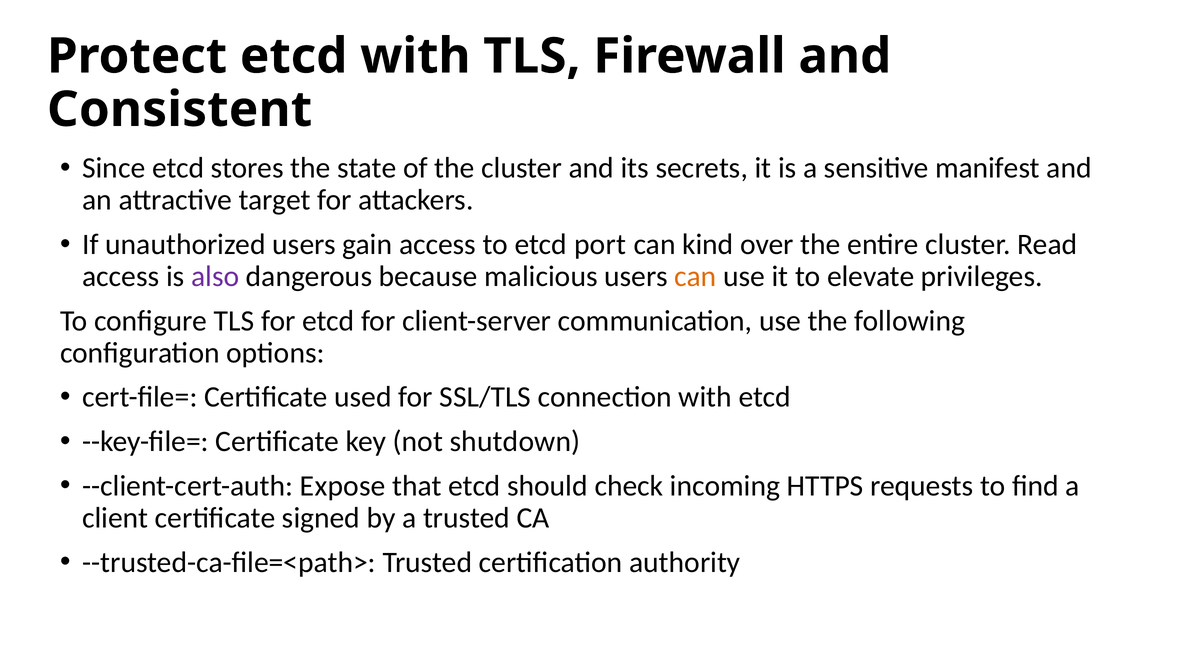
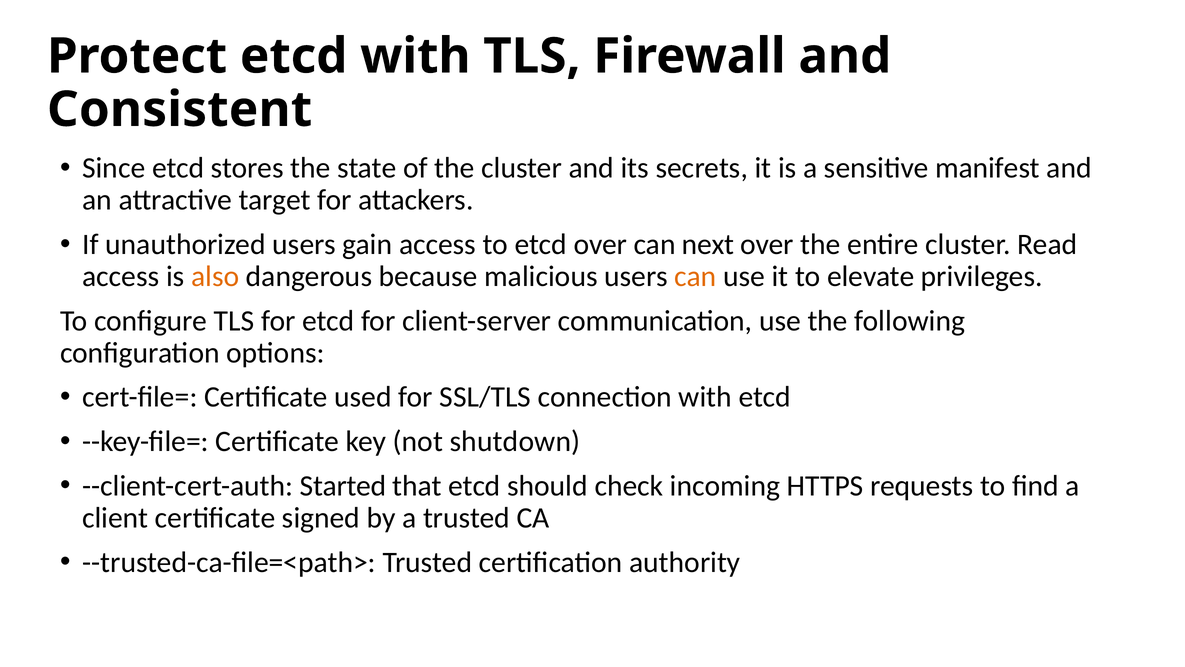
etcd port: port -> over
kind: kind -> next
also colour: purple -> orange
Expose: Expose -> Started
